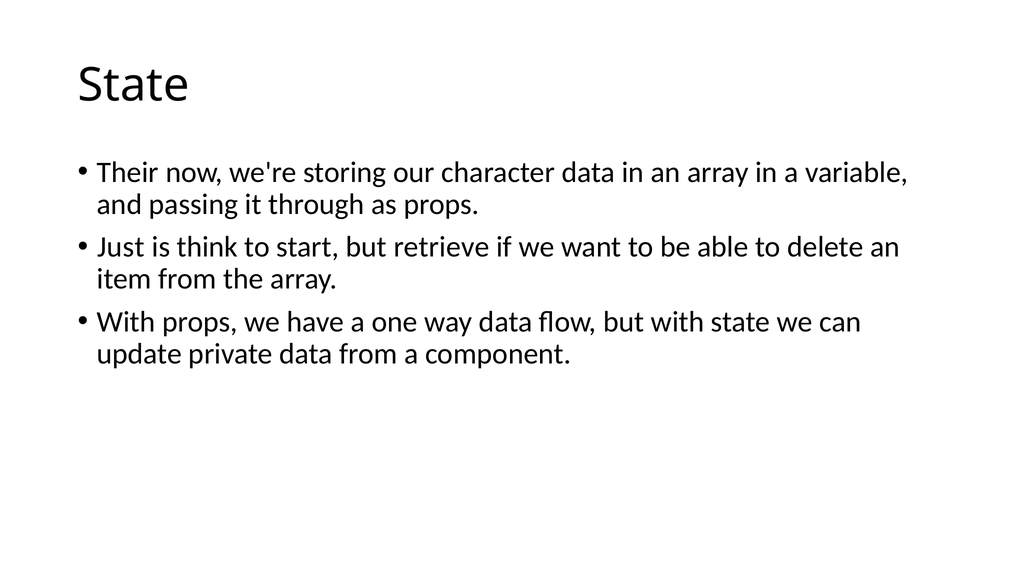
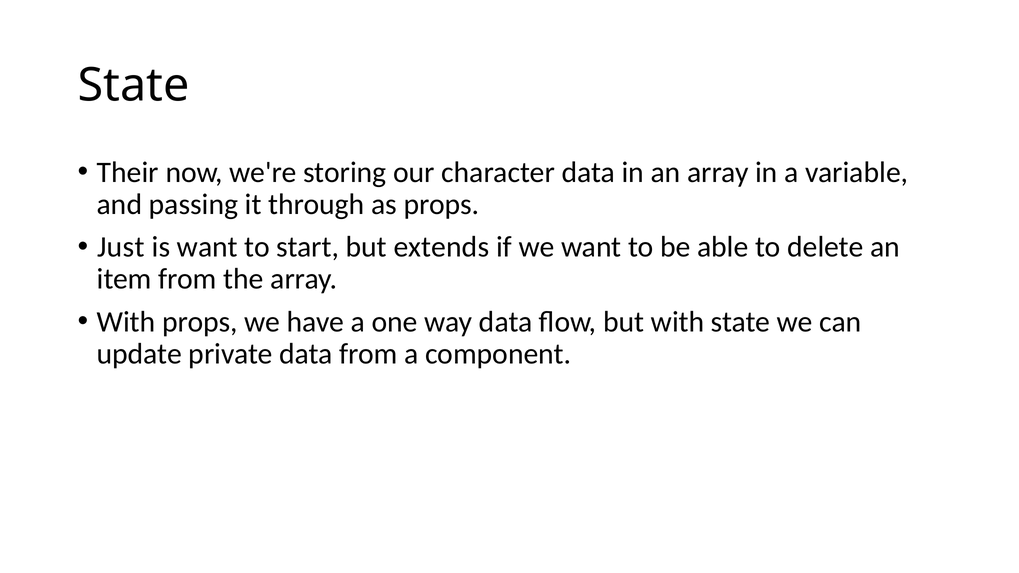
is think: think -> want
retrieve: retrieve -> extends
